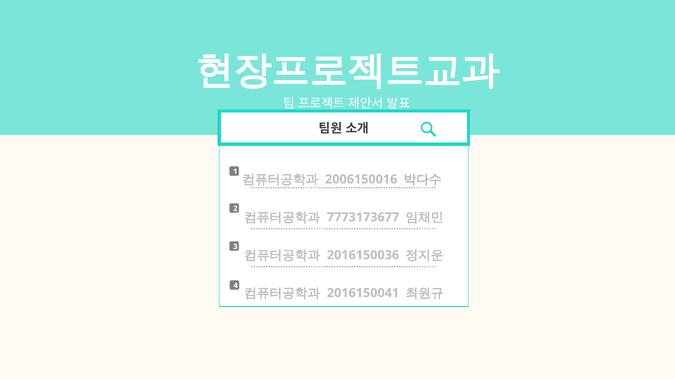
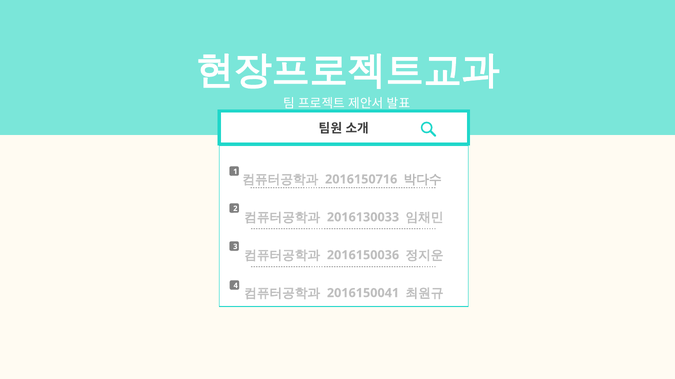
2006150016: 2006150016 -> 2016150716
7773173677: 7773173677 -> 2016130033
